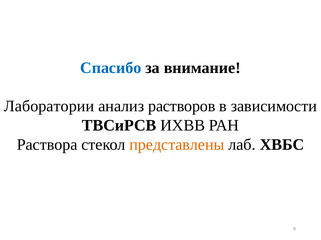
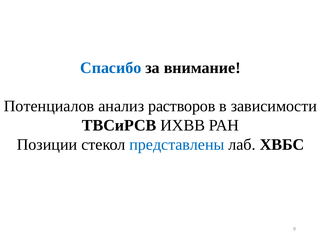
Лаборатории: Лаборатории -> Потенциалов
Раствора: Раствора -> Позиции
представлены colour: orange -> blue
